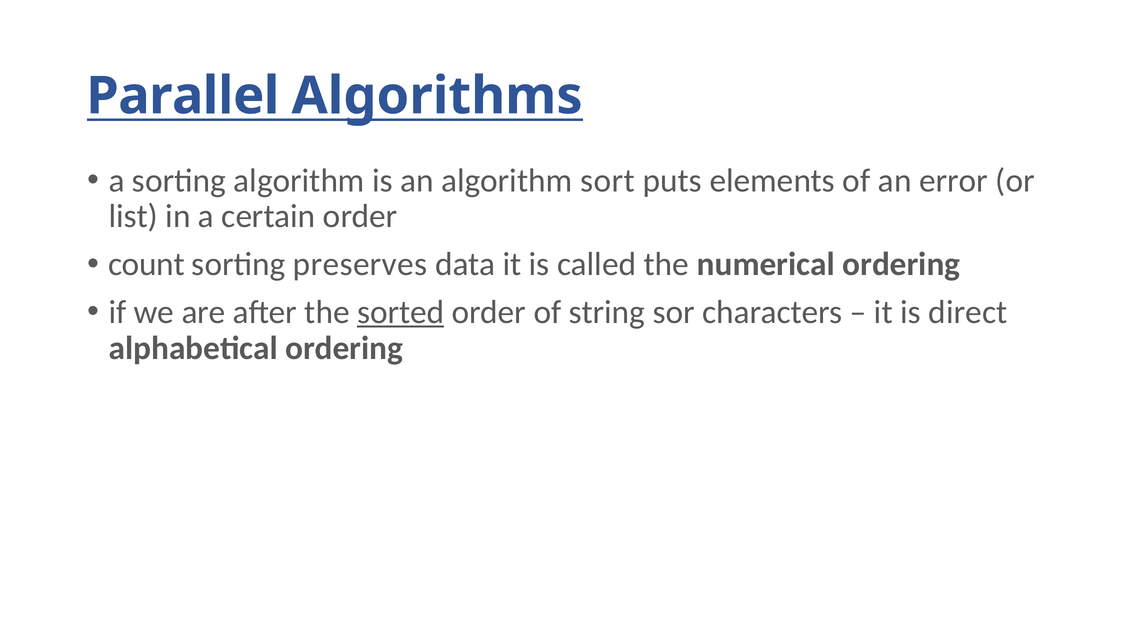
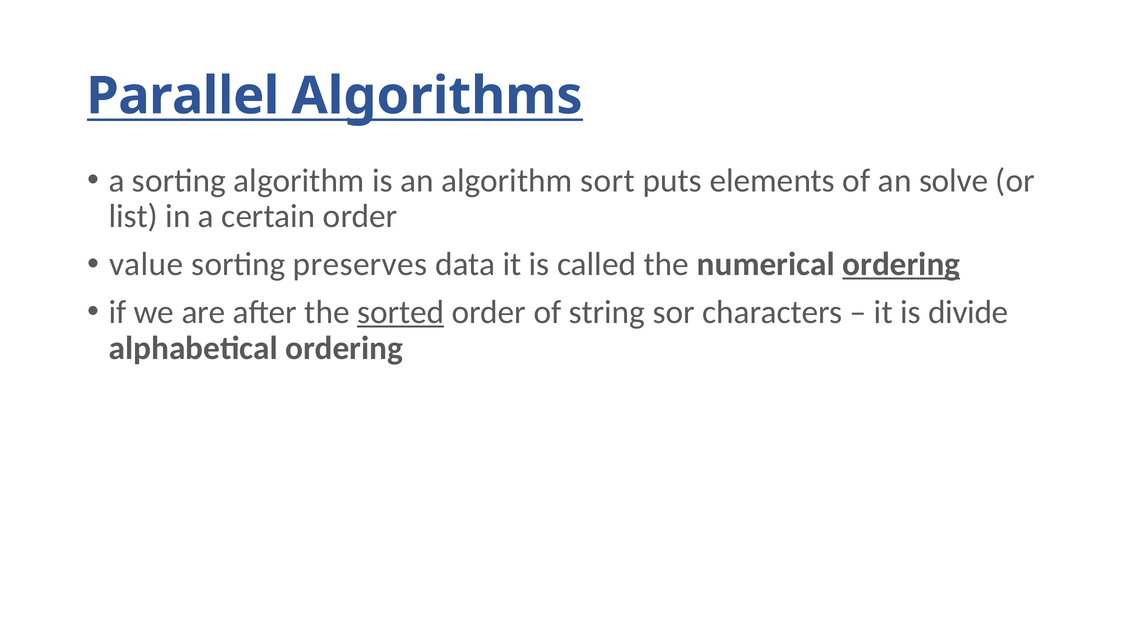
error: error -> solve
count: count -> value
ordering at (901, 265) underline: none -> present
direct: direct -> divide
